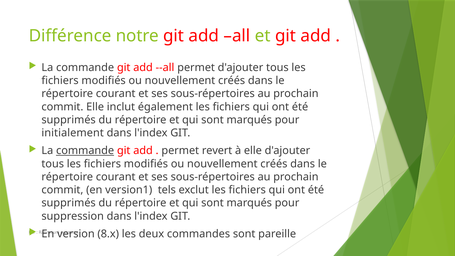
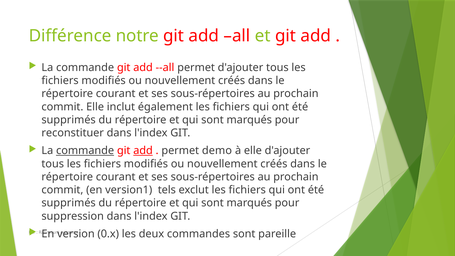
initialement: initialement -> reconstituer
add at (143, 151) underline: none -> present
revert: revert -> demo
8.x: 8.x -> 0.x
